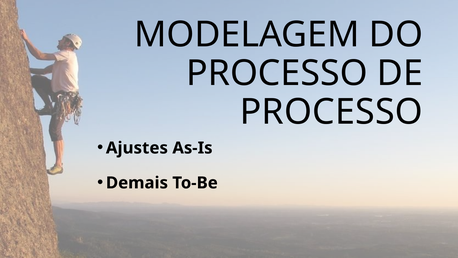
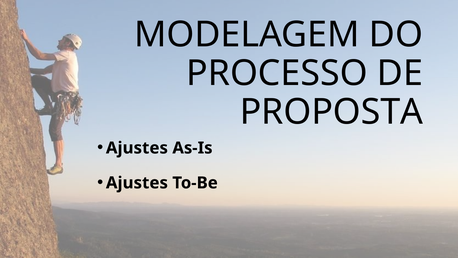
PROCESSO at (331, 112): PROCESSO -> PROPOSTA
Demais at (137, 183): Demais -> Ajustes
